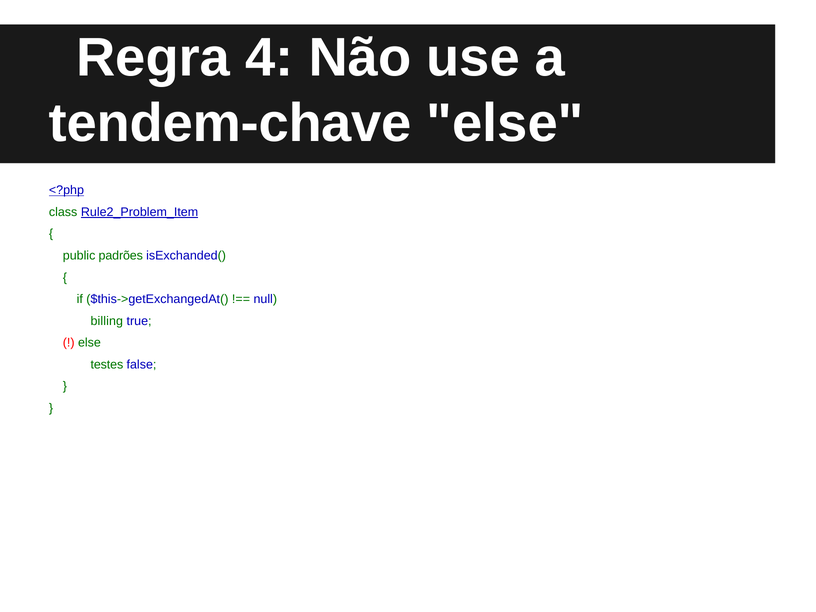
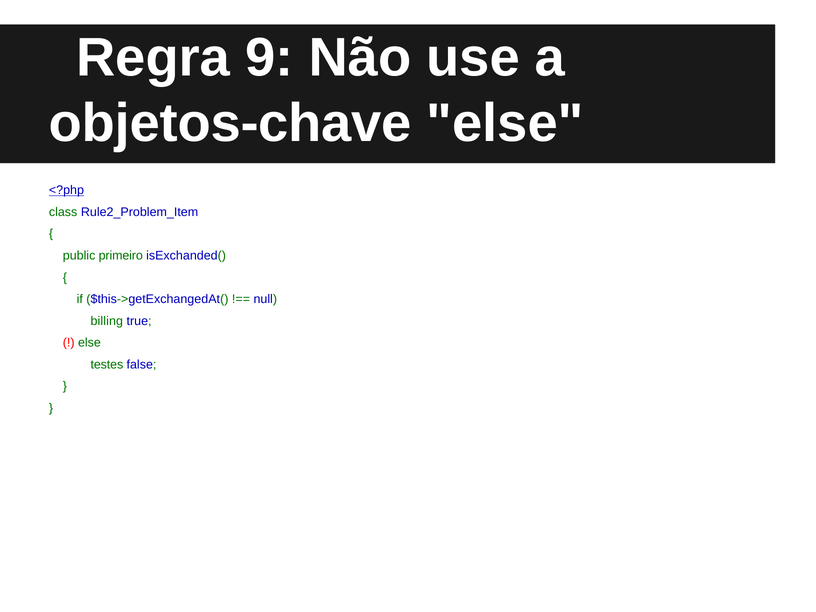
4: 4 -> 9
tendem-chave: tendem-chave -> objetos-chave
Rule2_Problem_Item underline: present -> none
padrões: padrões -> primeiro
